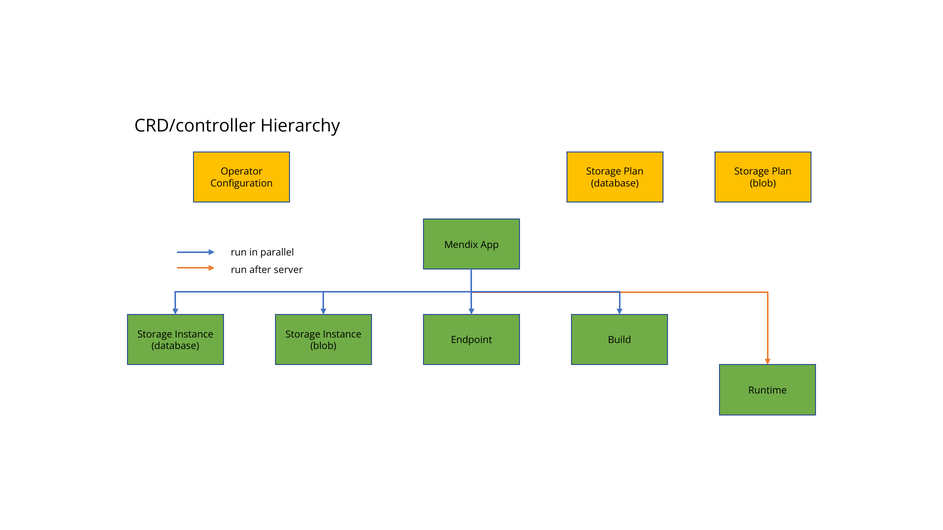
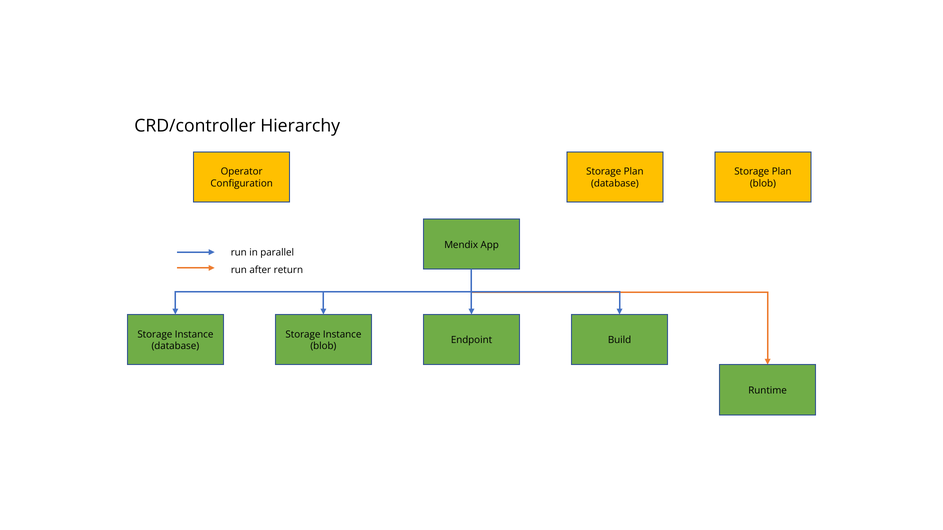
server: server -> return
